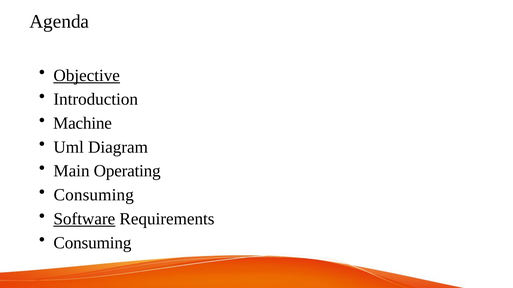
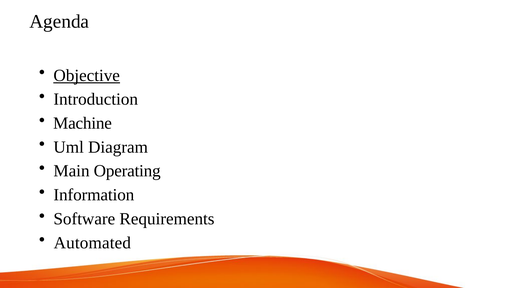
Consuming at (94, 195): Consuming -> Information
Software underline: present -> none
Consuming at (92, 243): Consuming -> Automated
